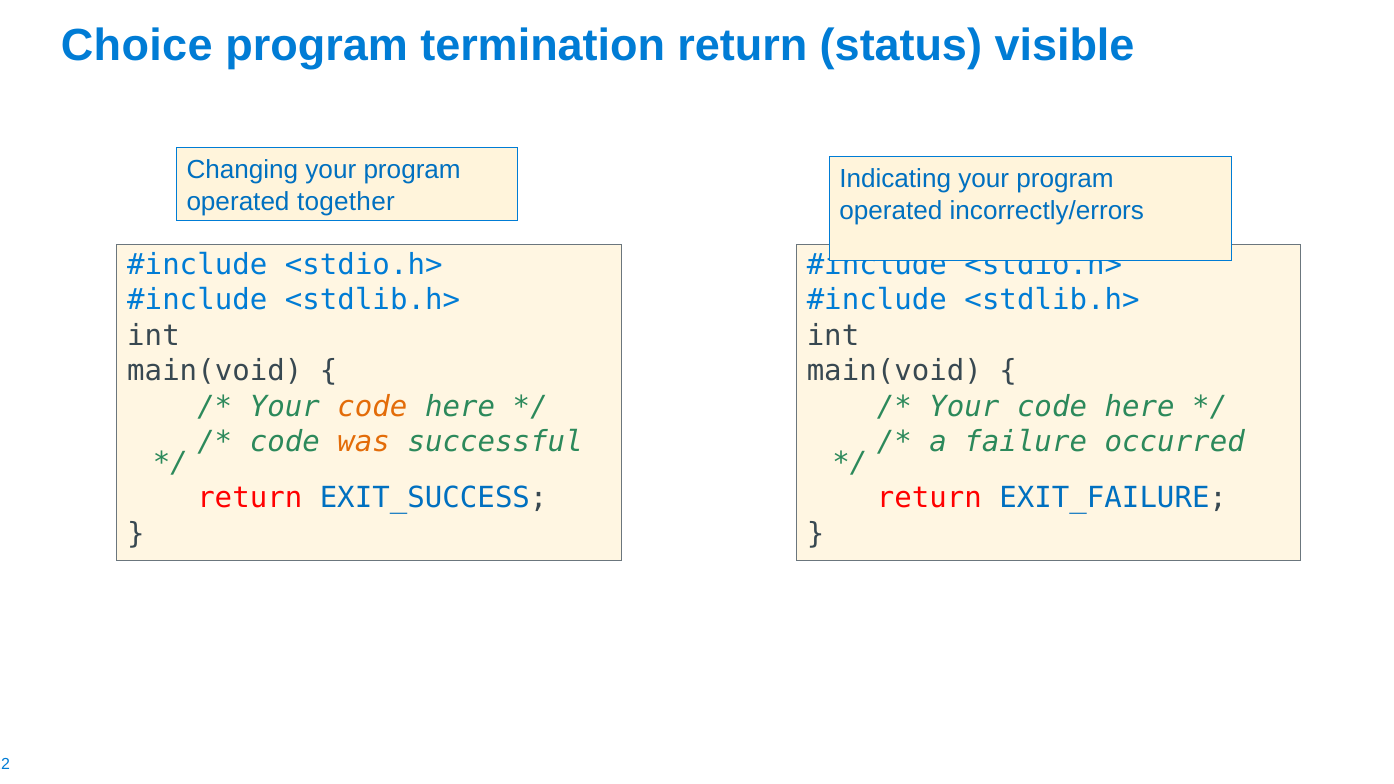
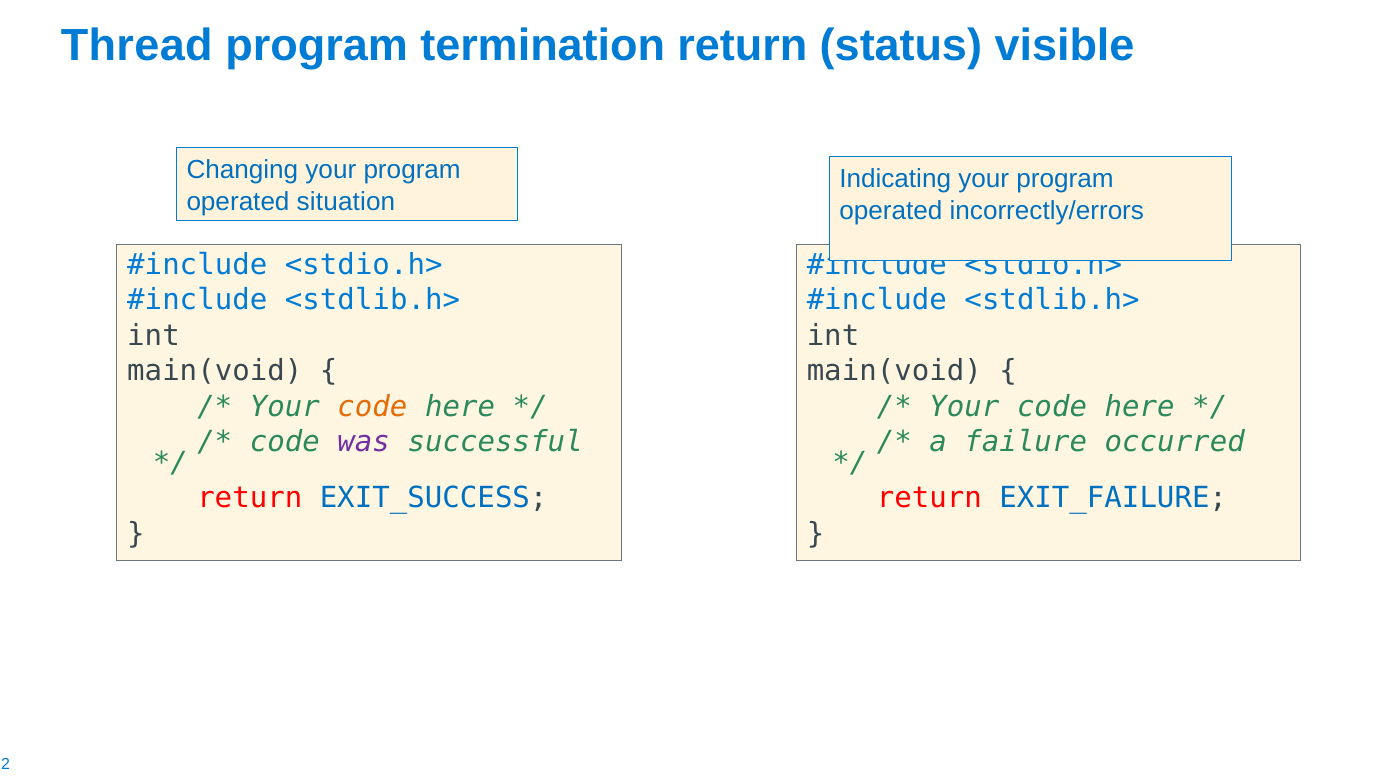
Choice: Choice -> Thread
together: together -> situation
was colour: orange -> purple
